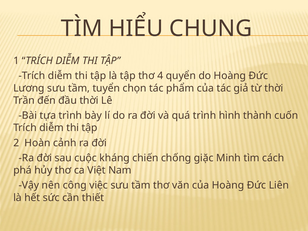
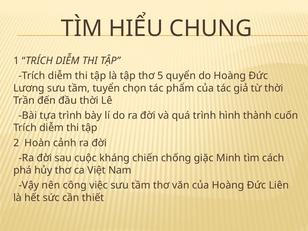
4: 4 -> 5
